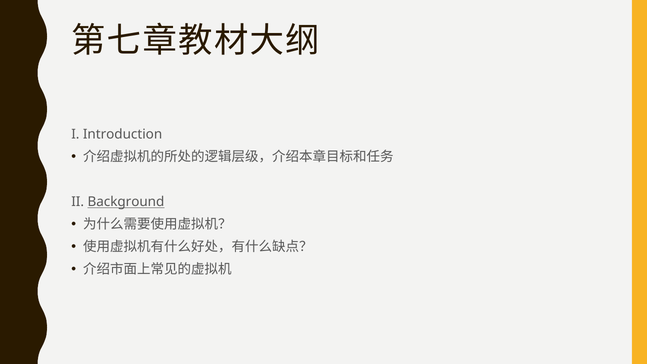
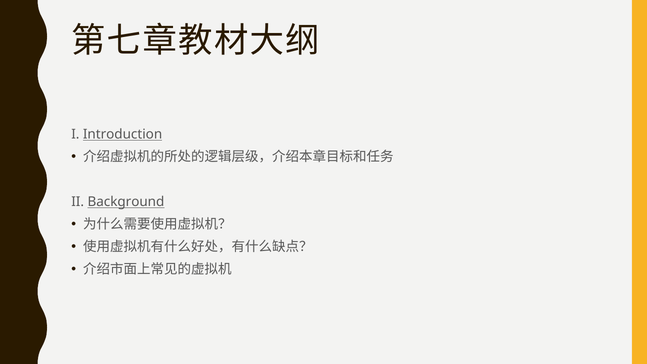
Introduction underline: none -> present
